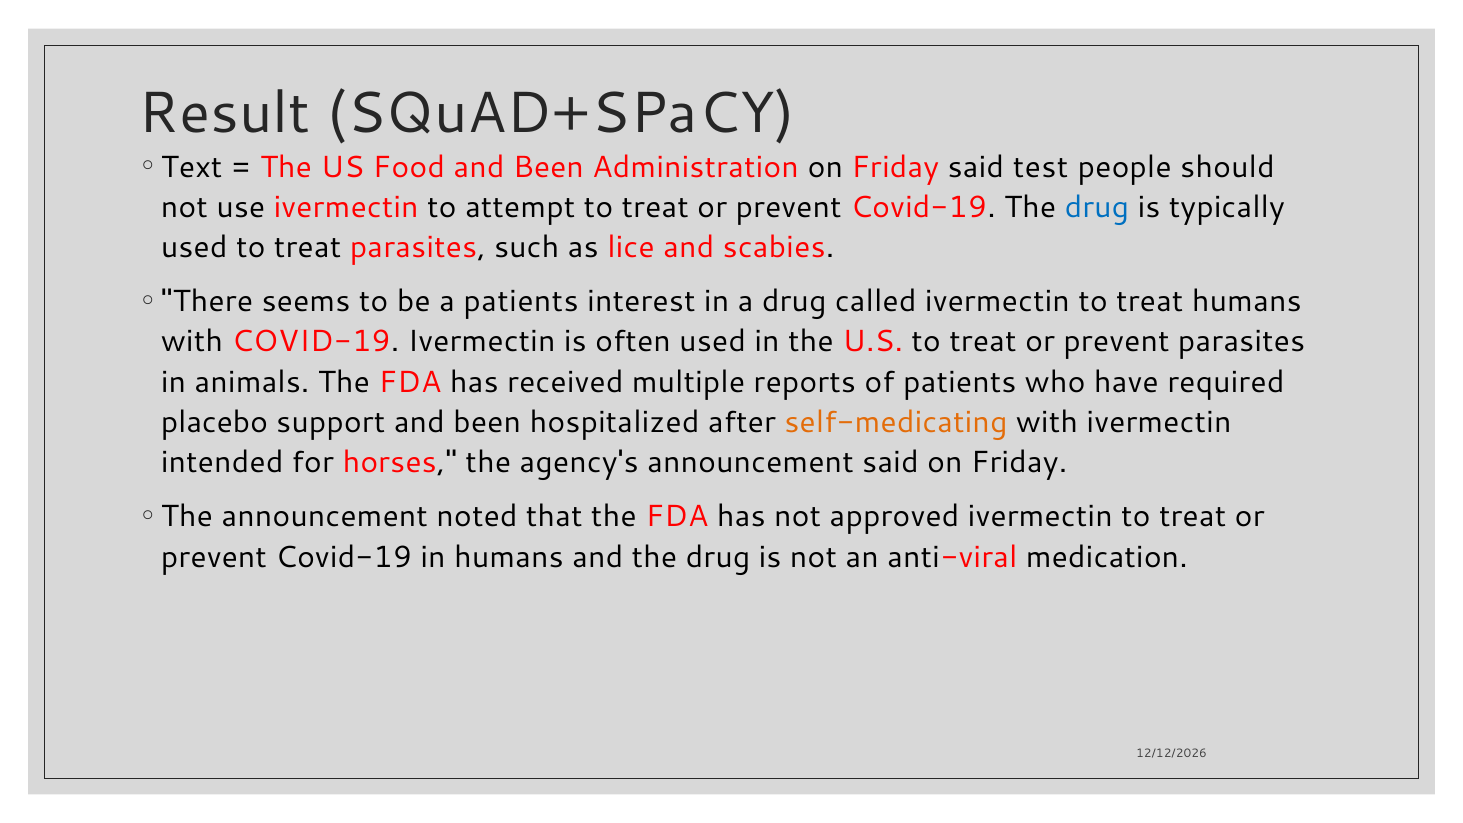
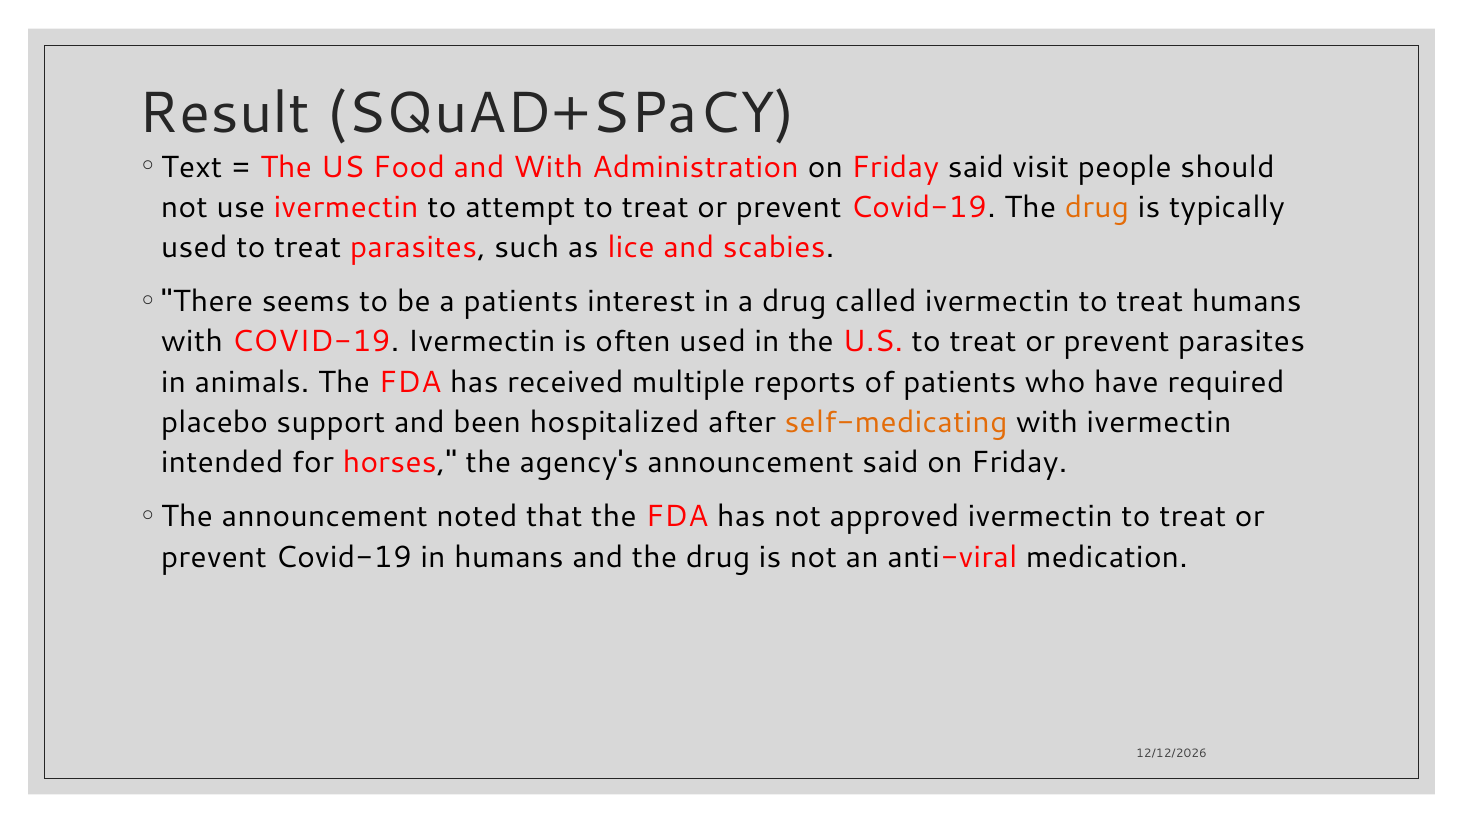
Food and Been: Been -> With
test: test -> visit
drug at (1097, 207) colour: blue -> orange
